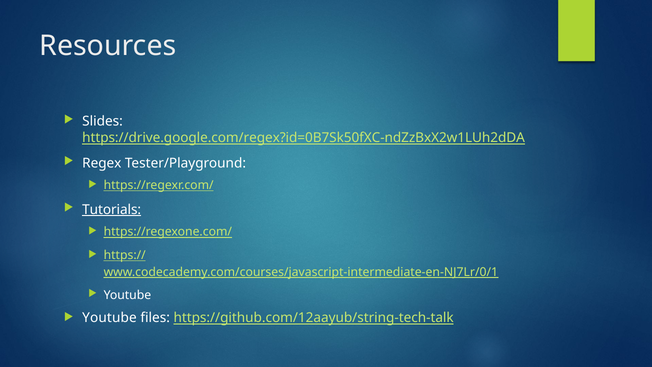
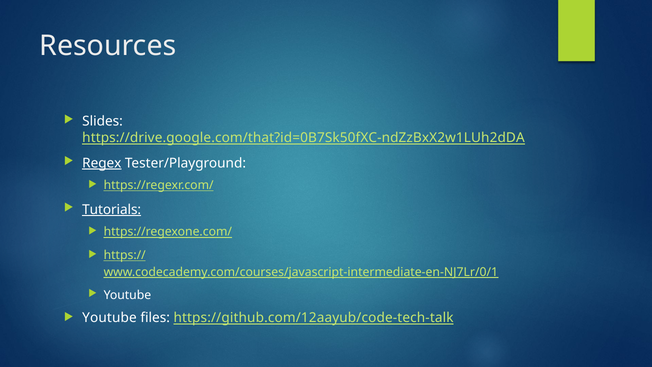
https://drive.google.com/regex?id=0B7Sk50fXC-ndZzBxX2w1LUh2dDA: https://drive.google.com/regex?id=0B7Sk50fXC-ndZzBxX2w1LUh2dDA -> https://drive.google.com/that?id=0B7Sk50fXC-ndZzBxX2w1LUh2dDA
Regex underline: none -> present
https://github.com/12aayub/string-tech-talk: https://github.com/12aayub/string-tech-talk -> https://github.com/12aayub/code-tech-talk
